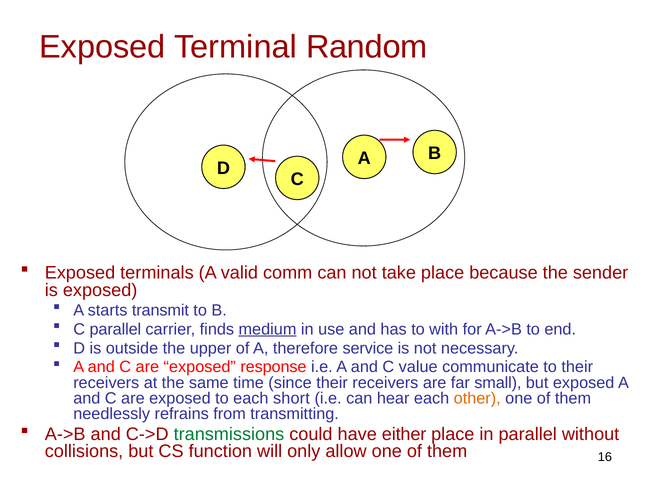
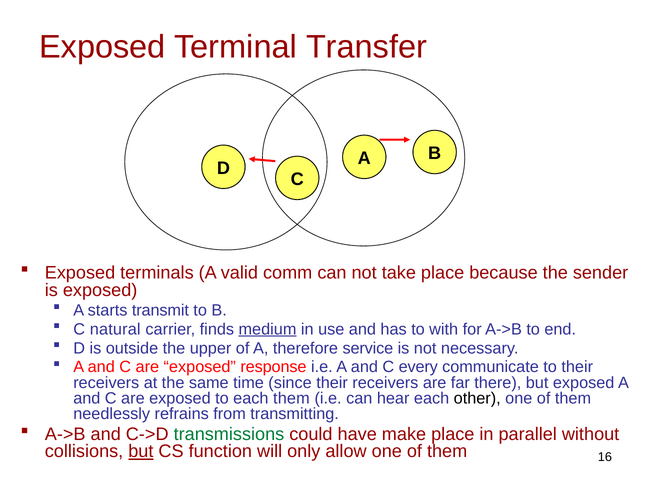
Random: Random -> Transfer
C parallel: parallel -> natural
value: value -> every
small: small -> there
each short: short -> them
other colour: orange -> black
either: either -> make
but at (141, 451) underline: none -> present
